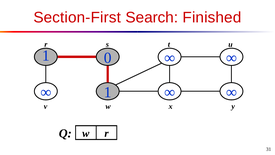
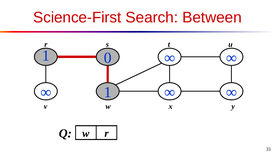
Section-First: Section-First -> Science-First
Finished: Finished -> Between
